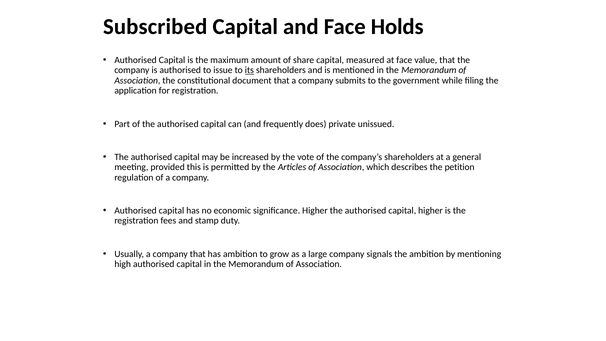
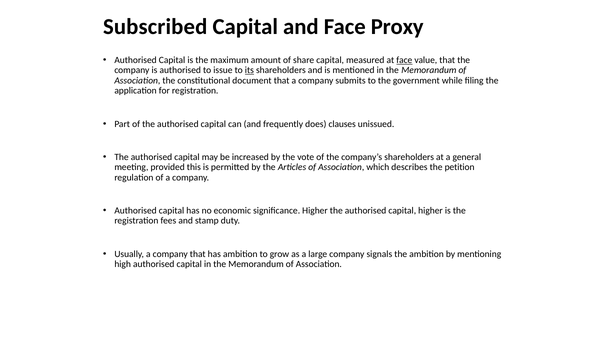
Holds: Holds -> Proxy
face at (404, 60) underline: none -> present
private: private -> clauses
